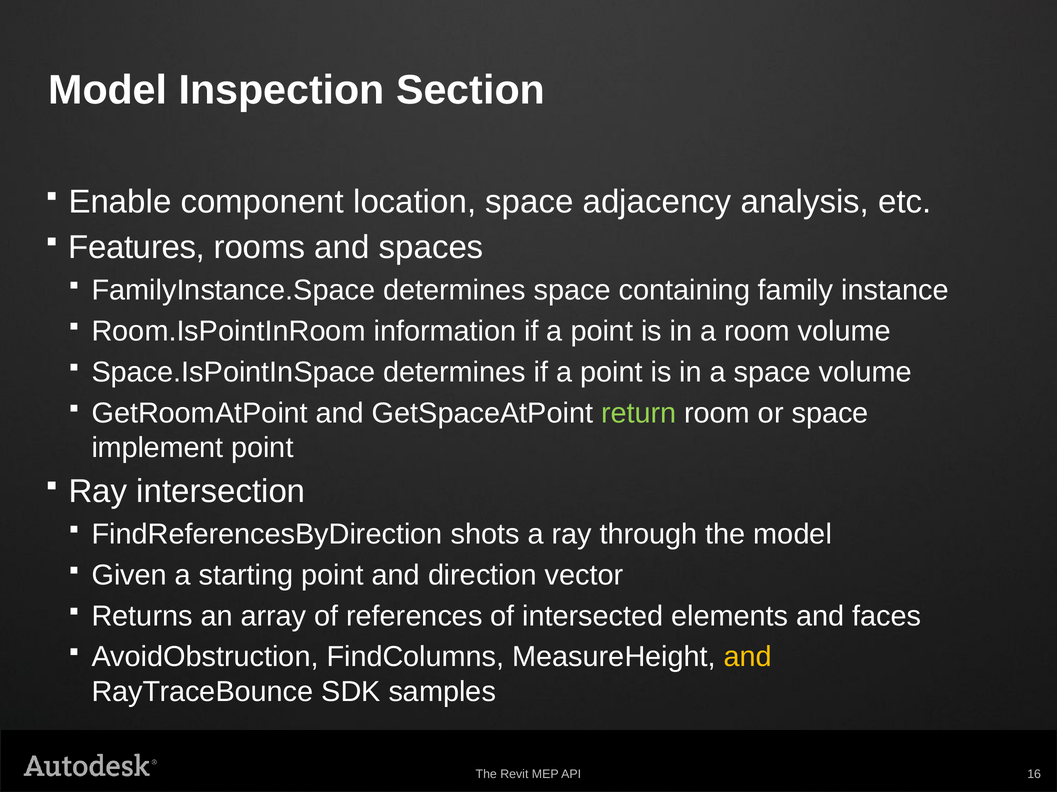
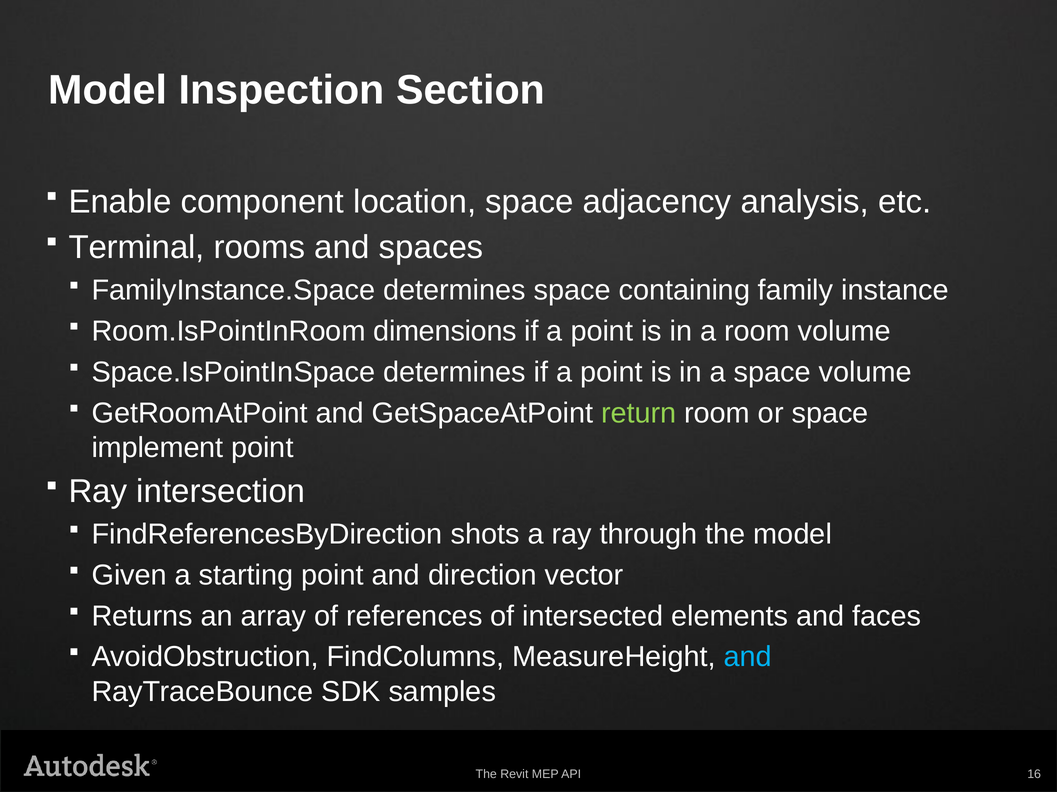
Features: Features -> Terminal
information: information -> dimensions
and at (748, 657) colour: yellow -> light blue
